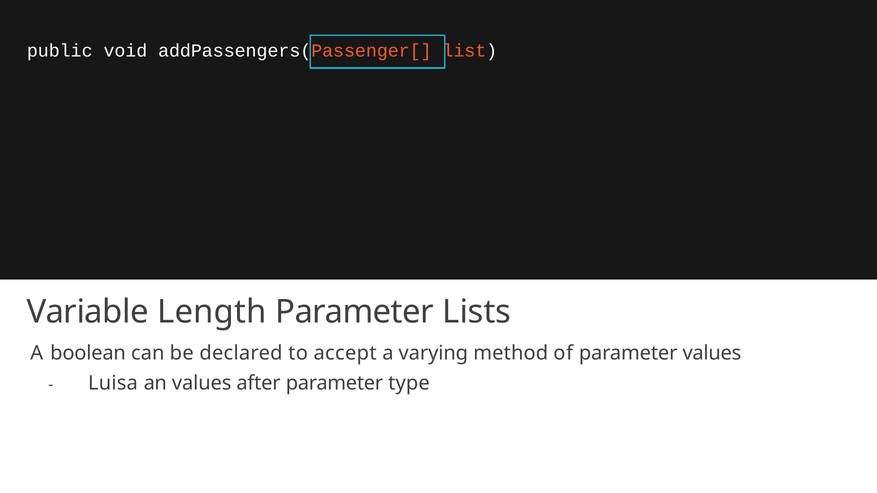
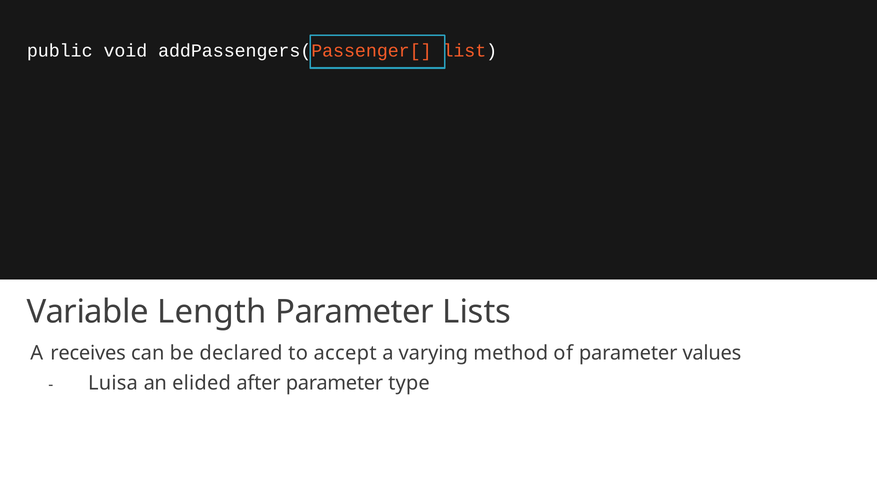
boolean: boolean -> receives
an values: values -> elided
